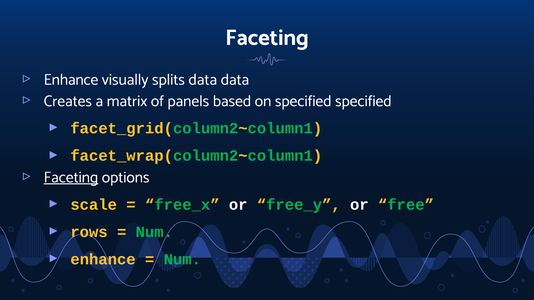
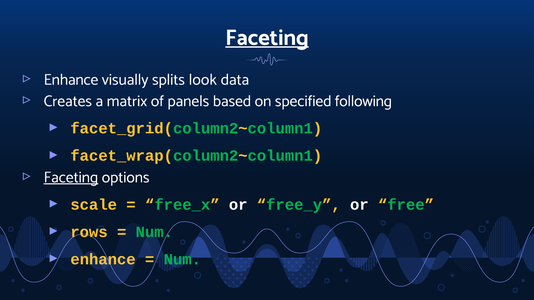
Faceting at (267, 38) underline: none -> present
splits data: data -> look
specified specified: specified -> following
